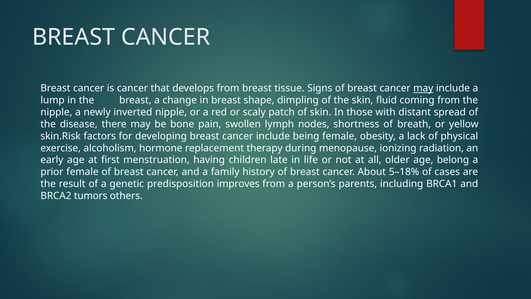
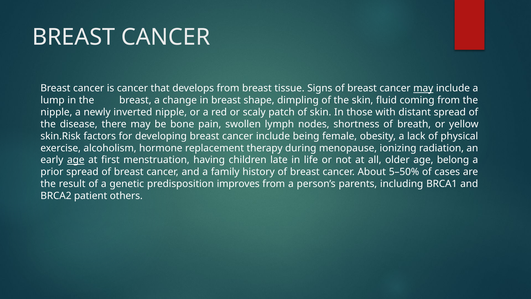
age at (76, 160) underline: none -> present
prior female: female -> spread
5–18%: 5–18% -> 5–50%
tumors: tumors -> patient
